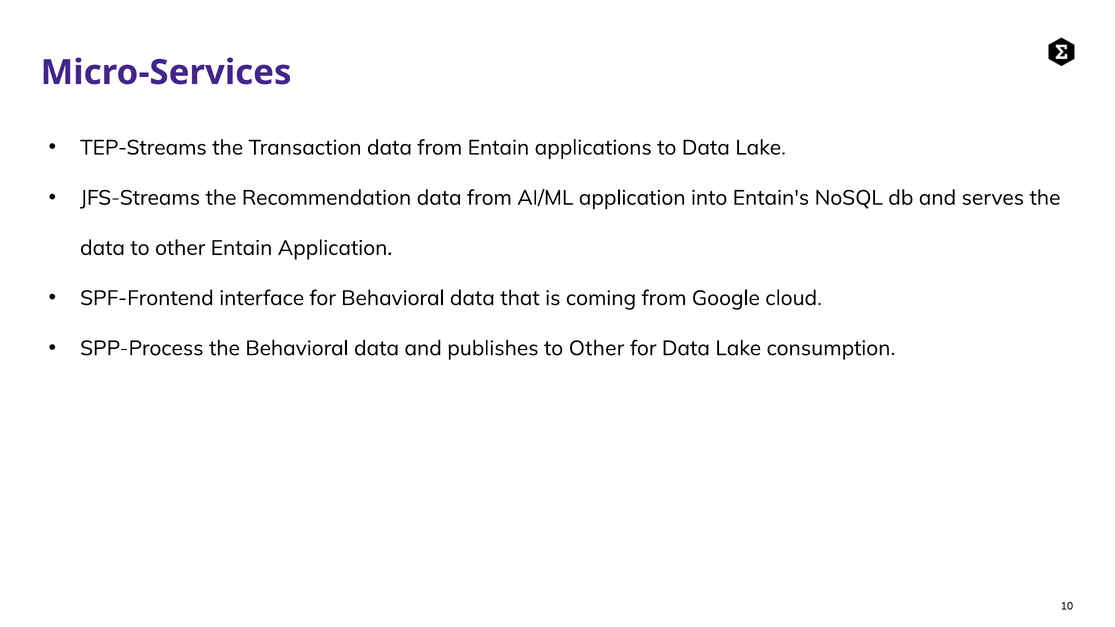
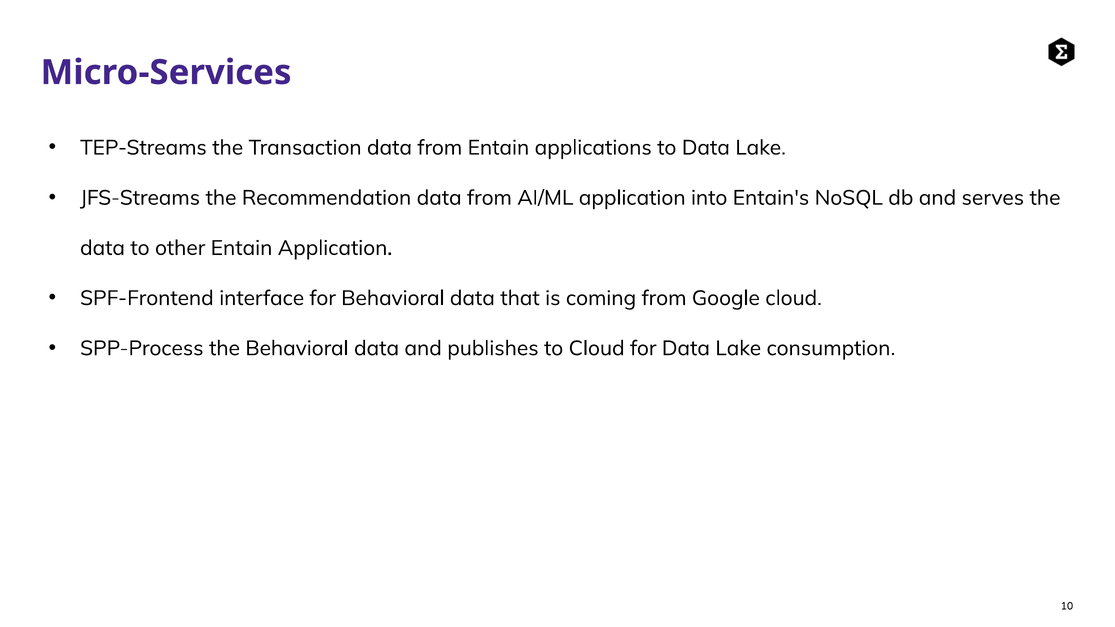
publishes to Other: Other -> Cloud
